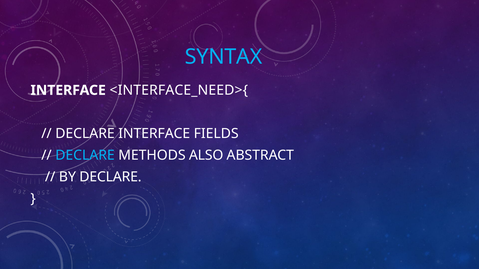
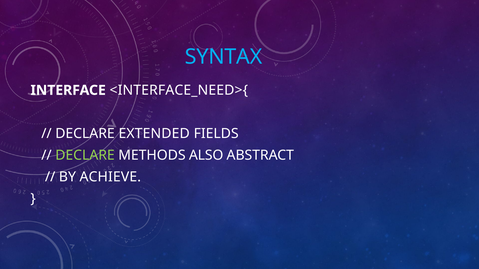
DECLARE INTERFACE: INTERFACE -> EXTENDED
DECLARE at (85, 156) colour: light blue -> light green
BY DECLARE: DECLARE -> ACHIEVE
